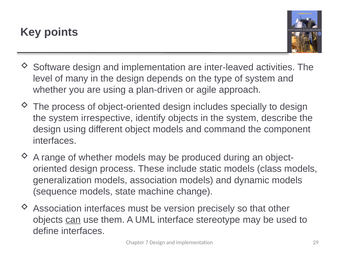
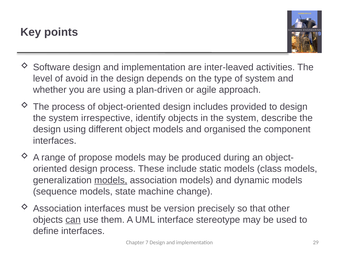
many: many -> avoid
specially: specially -> provided
command: command -> organised
of whether: whether -> propose
models at (111, 180) underline: none -> present
